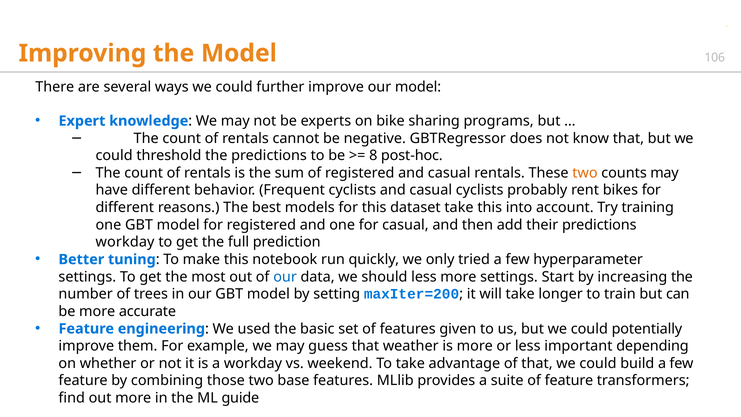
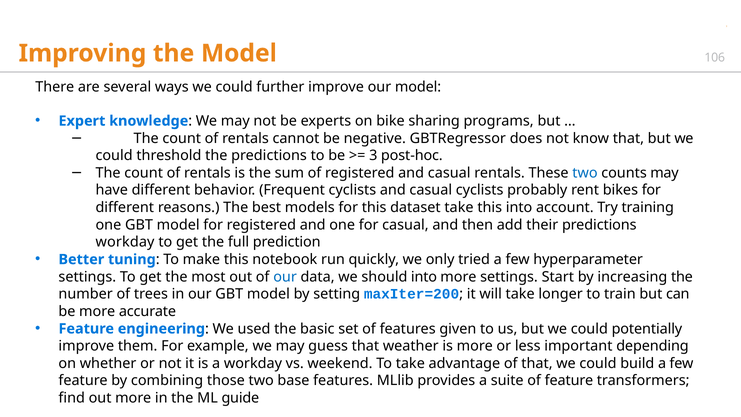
8: 8 -> 3
two at (585, 173) colour: orange -> blue
should less: less -> into
